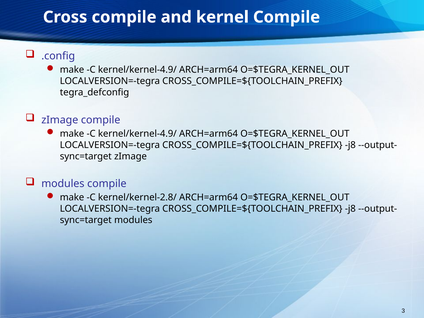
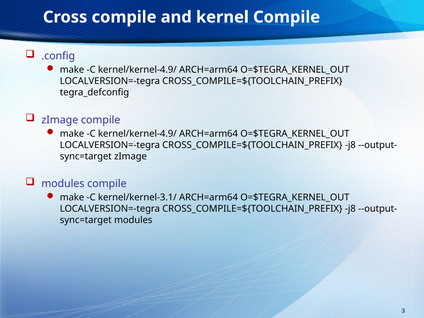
kernel/kernel-2.8/: kernel/kernel-2.8/ -> kernel/kernel-3.1/
